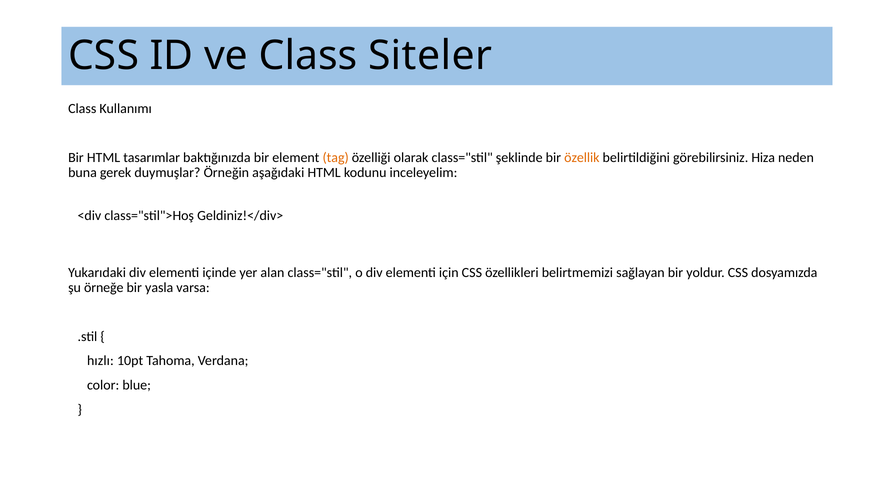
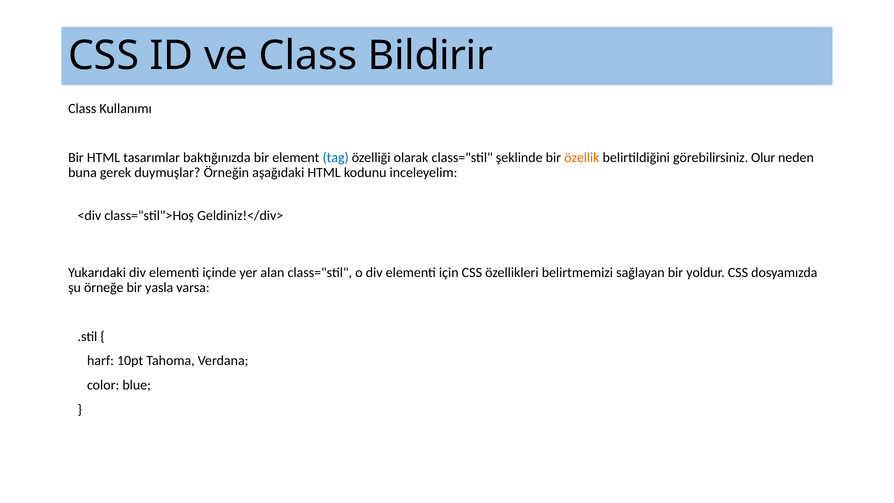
Siteler: Siteler -> Bildirir
tag colour: orange -> blue
Hiza: Hiza -> Olur
hızlı: hızlı -> harf
